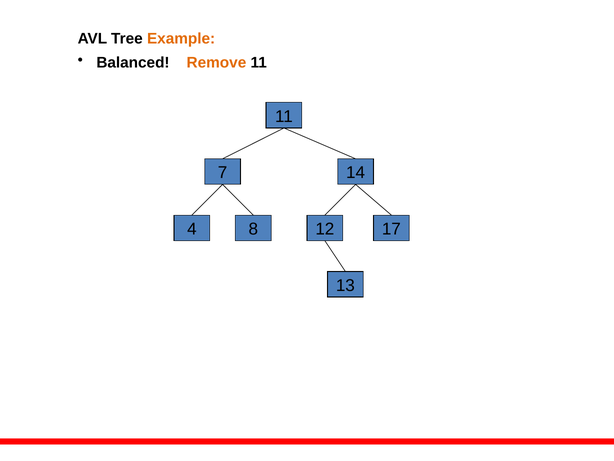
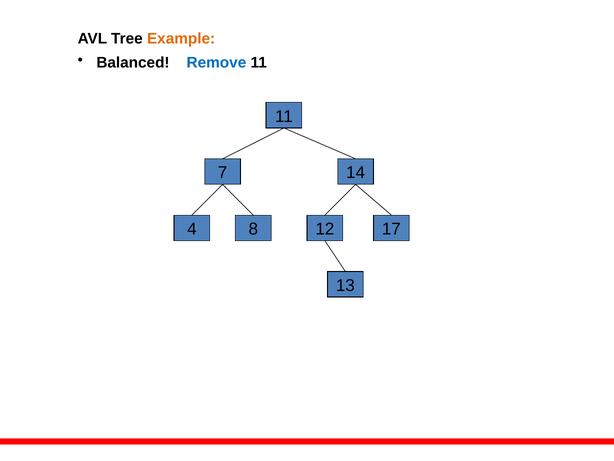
Remove colour: orange -> blue
